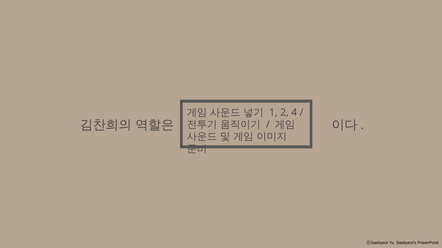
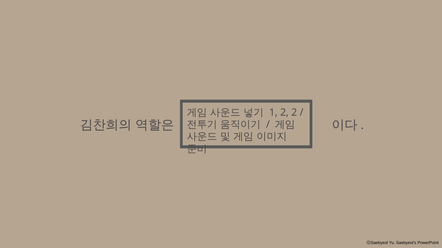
2 4: 4 -> 2
